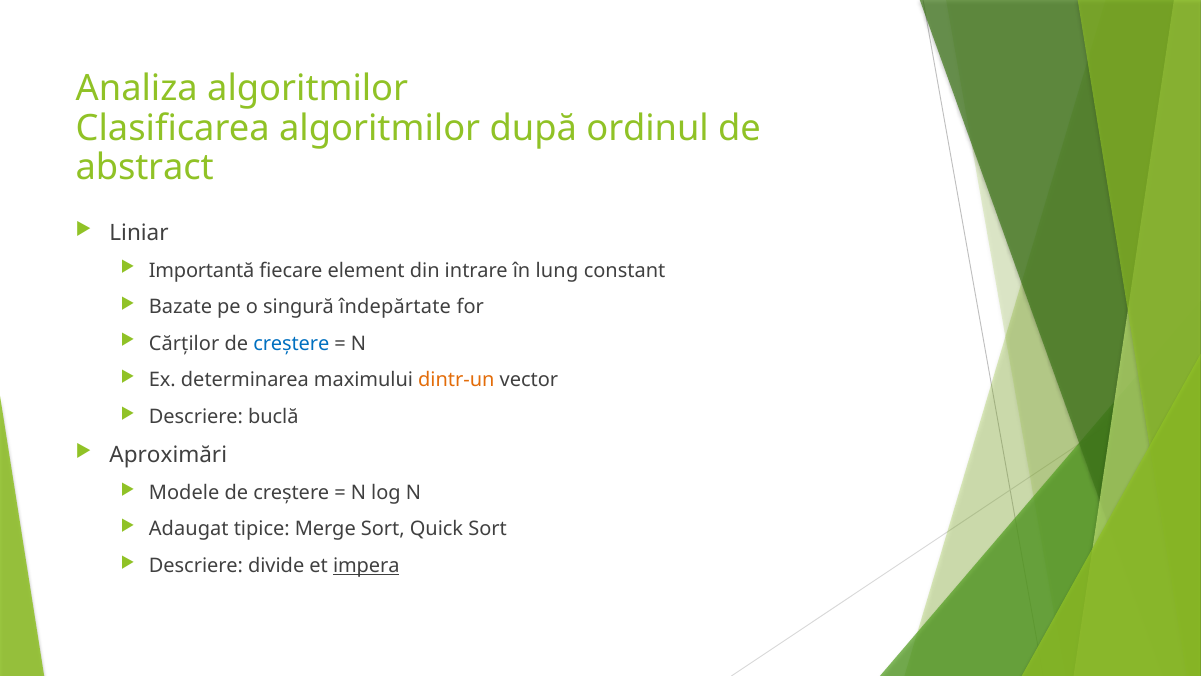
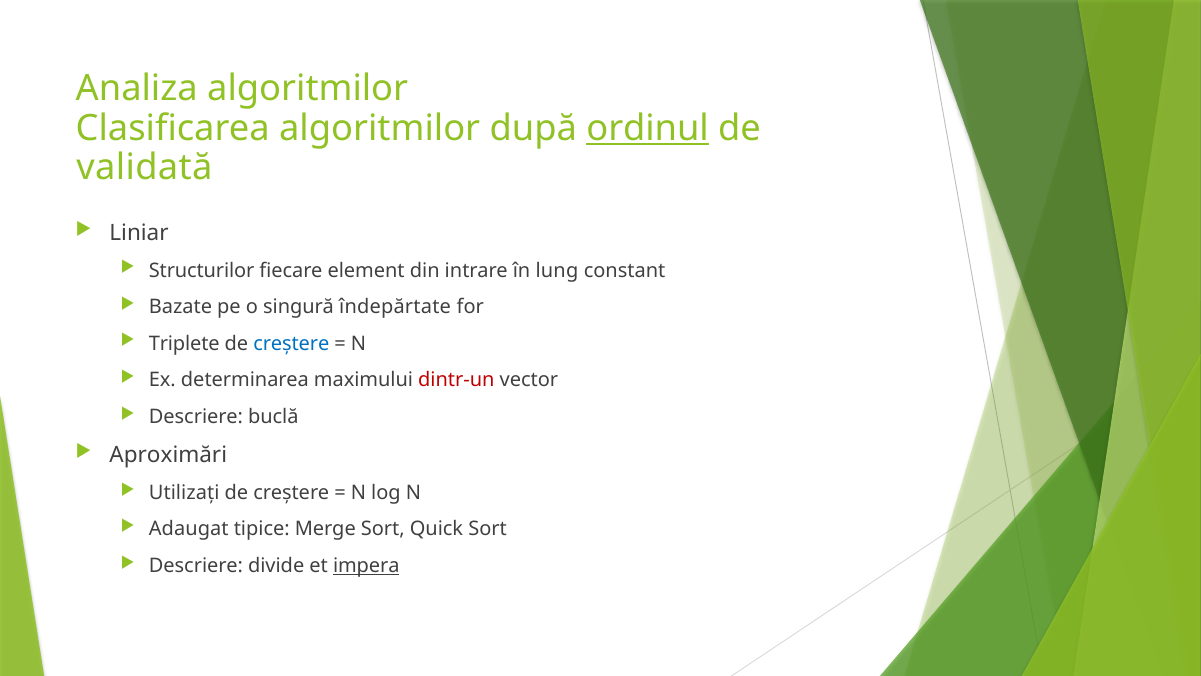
ordinul underline: none -> present
abstract: abstract -> validată
Importantă: Importantă -> Structurilor
Cărților: Cărților -> Triplete
dintr-un colour: orange -> red
Modele: Modele -> Utilizați
